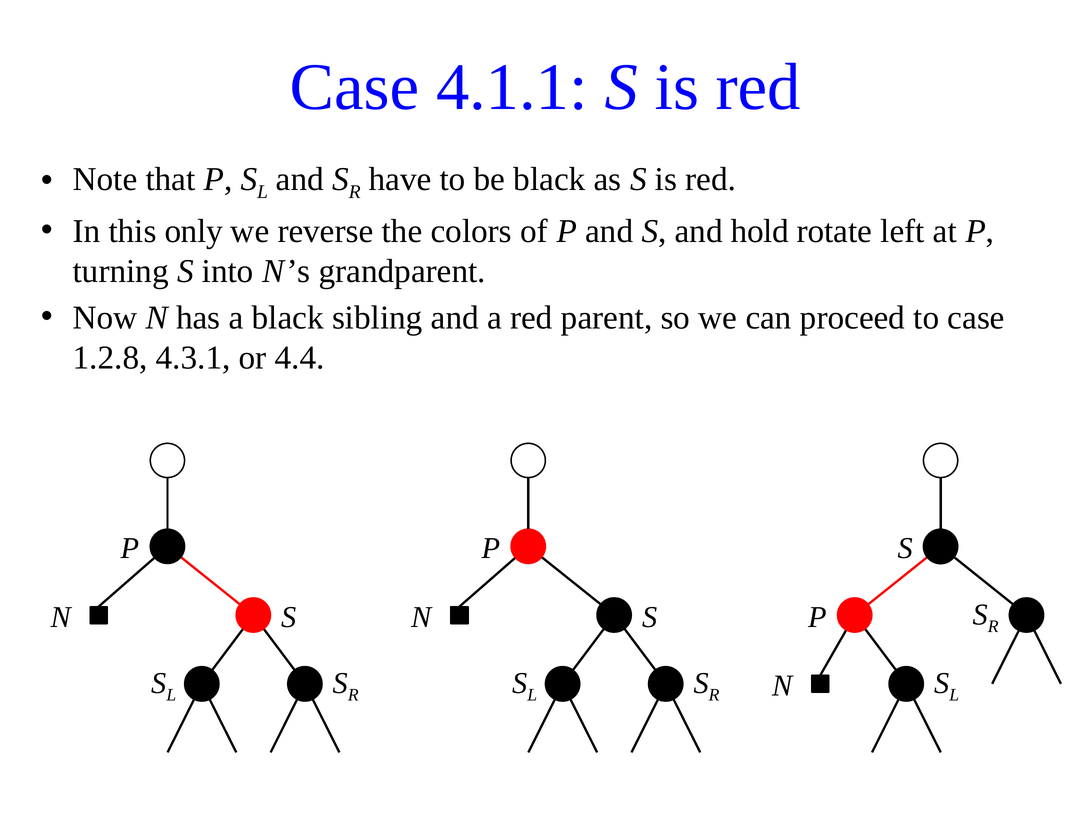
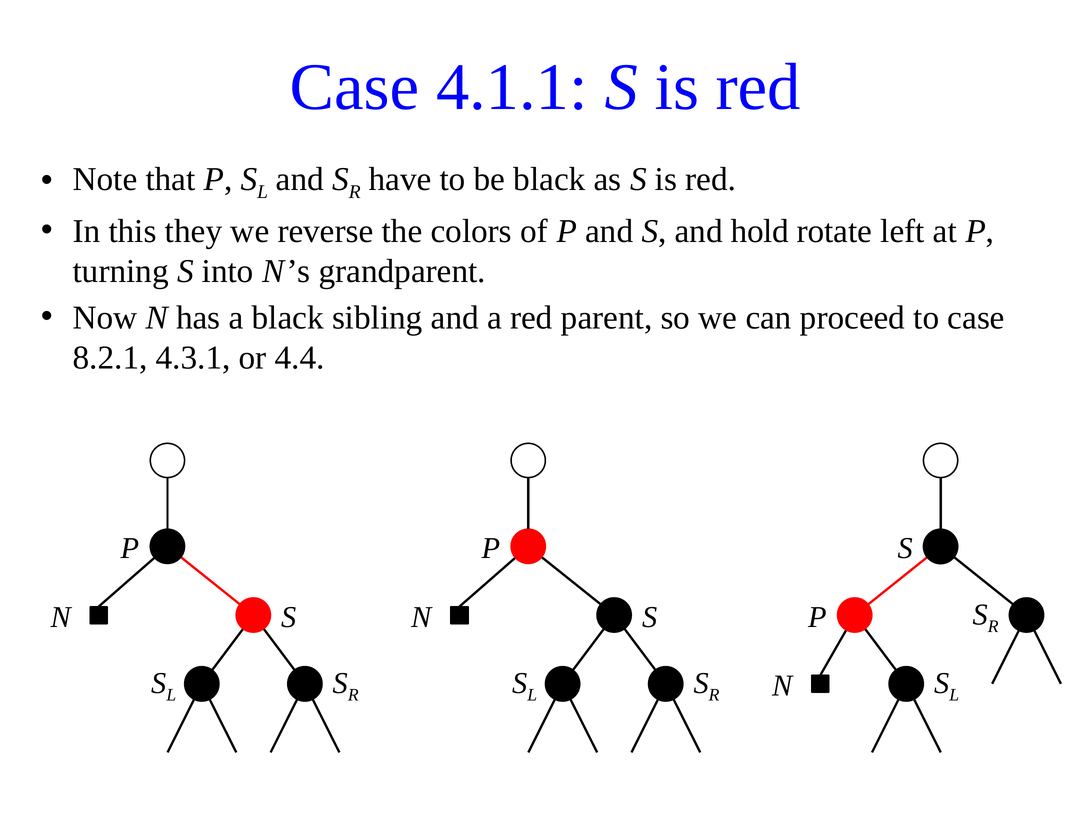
only: only -> they
1.2.8: 1.2.8 -> 8.2.1
